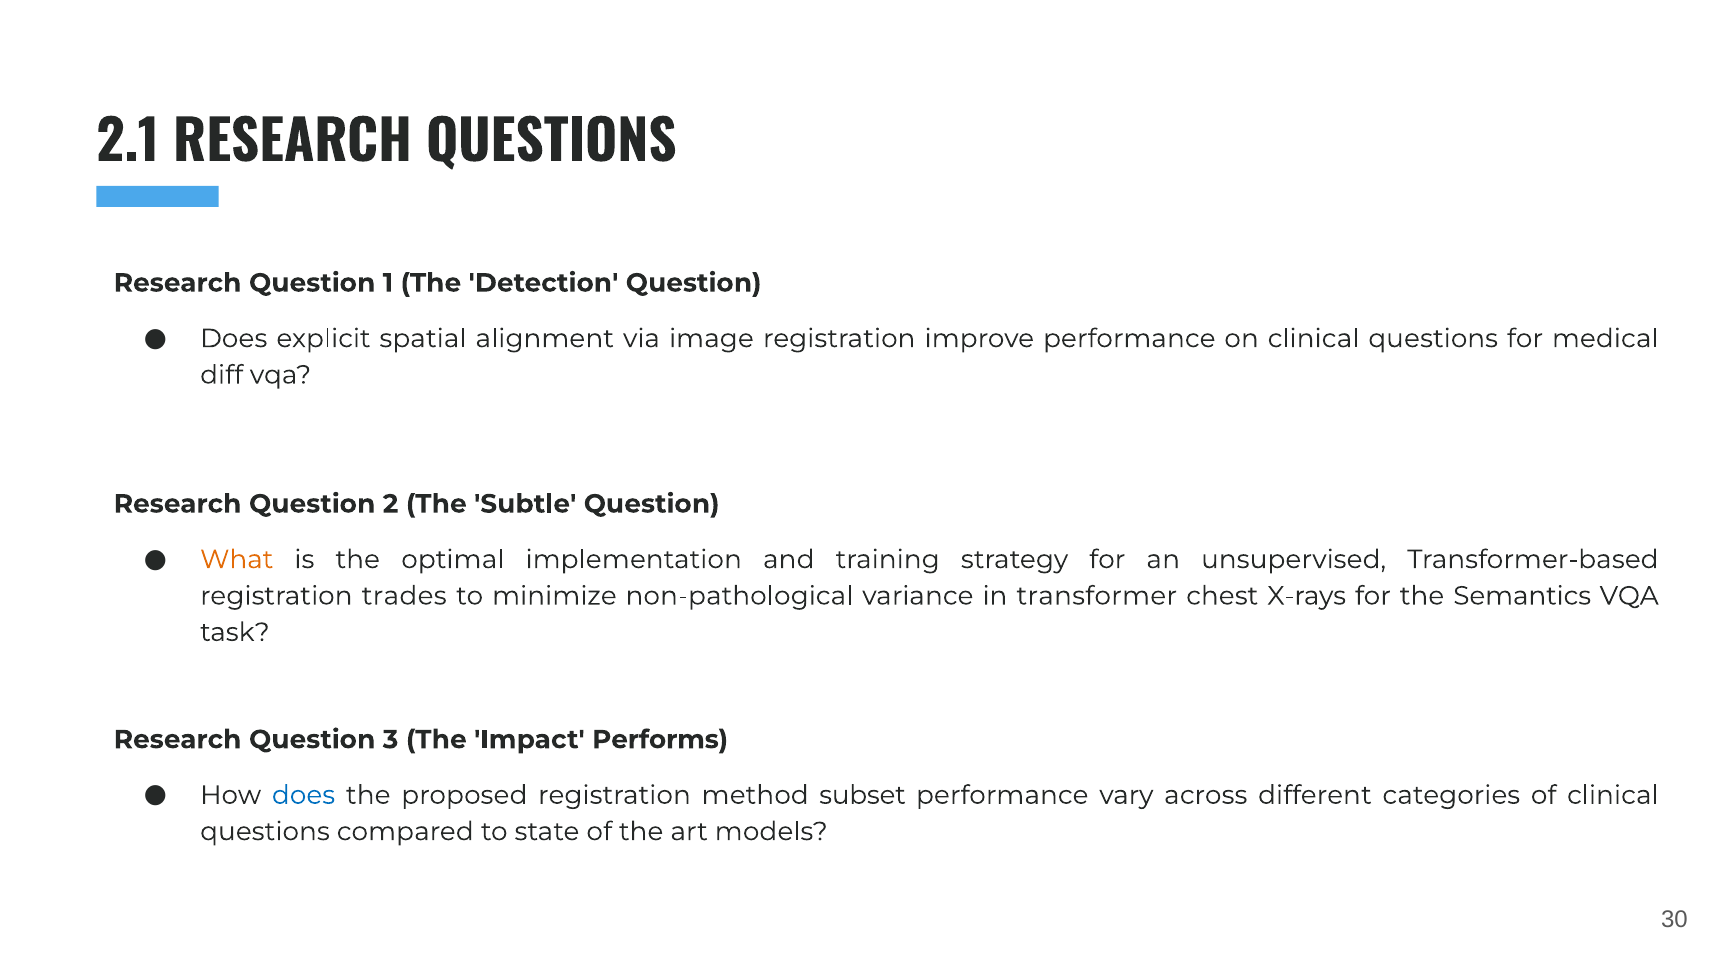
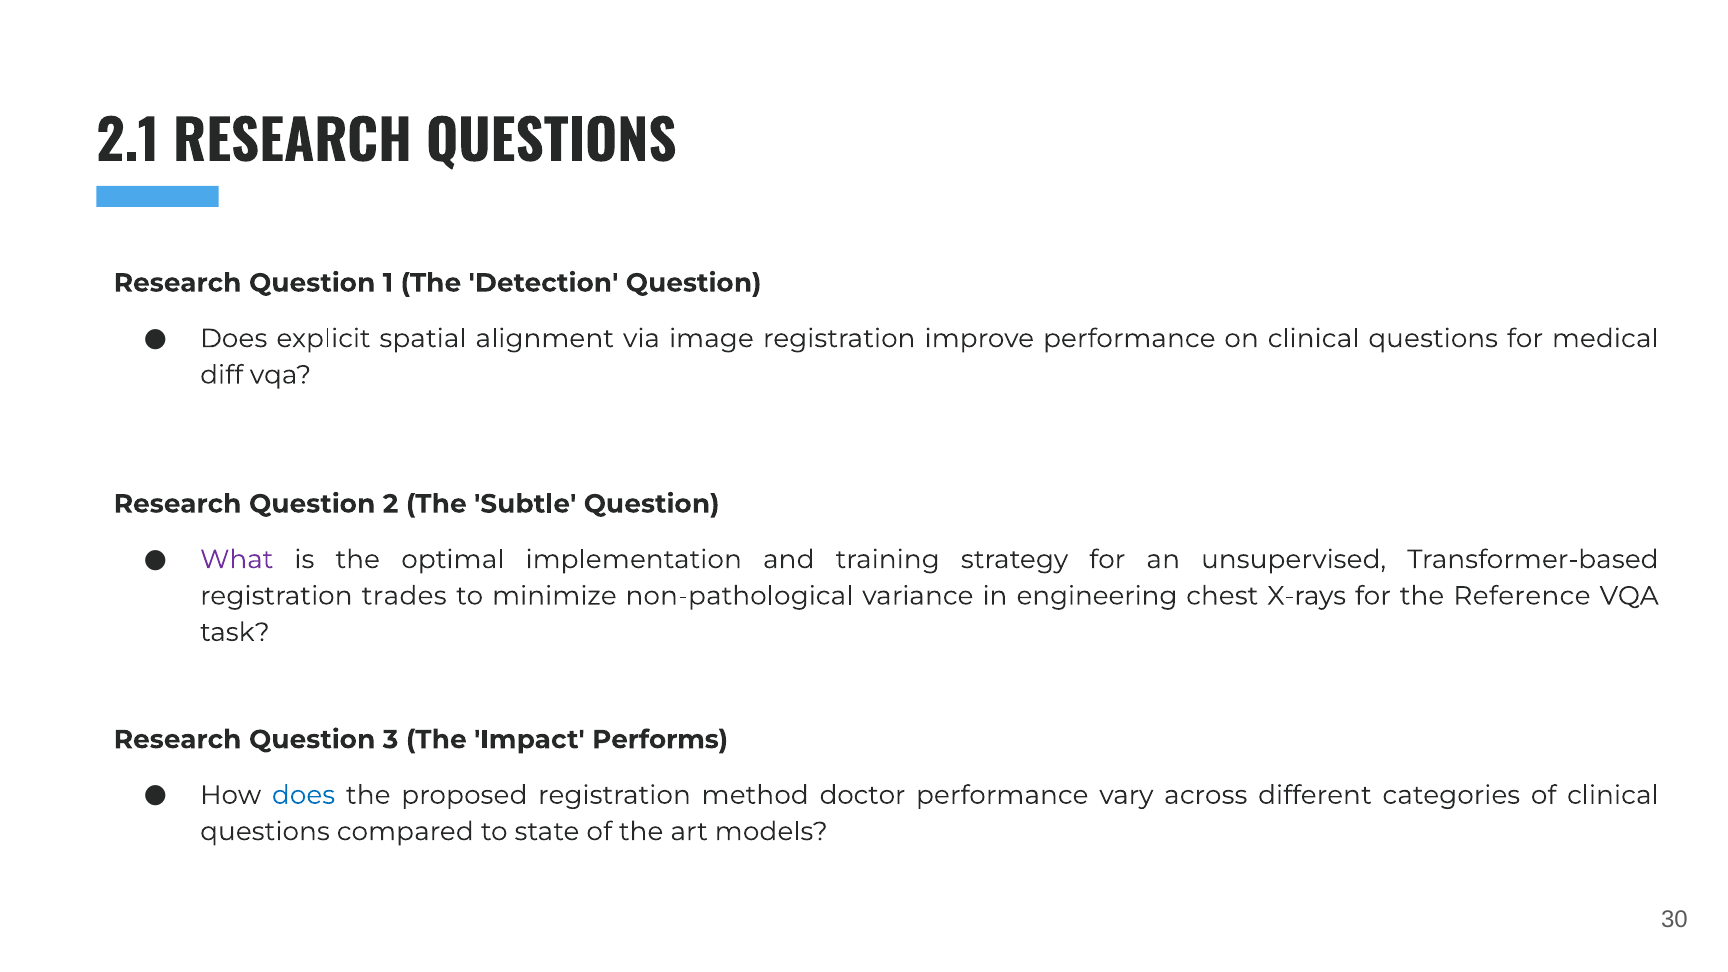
What colour: orange -> purple
transformer: transformer -> engineering
Semantics: Semantics -> Reference
subset: subset -> doctor
